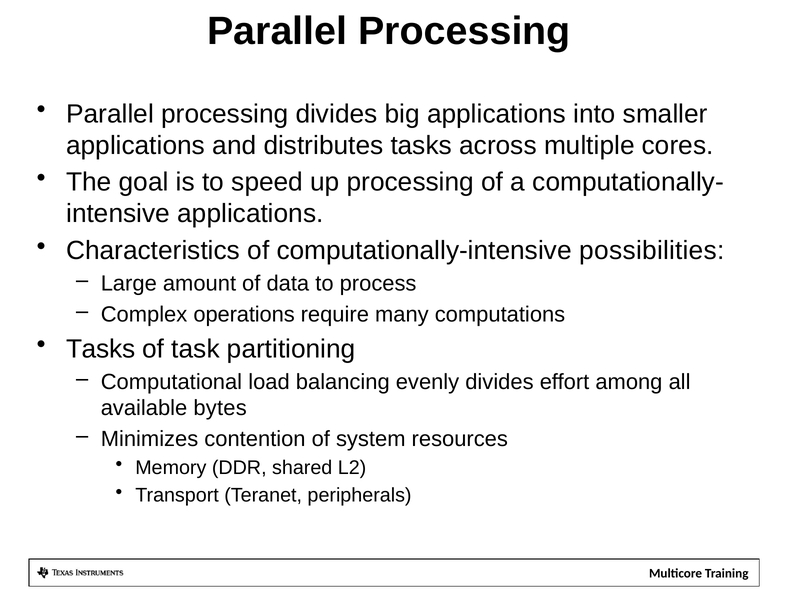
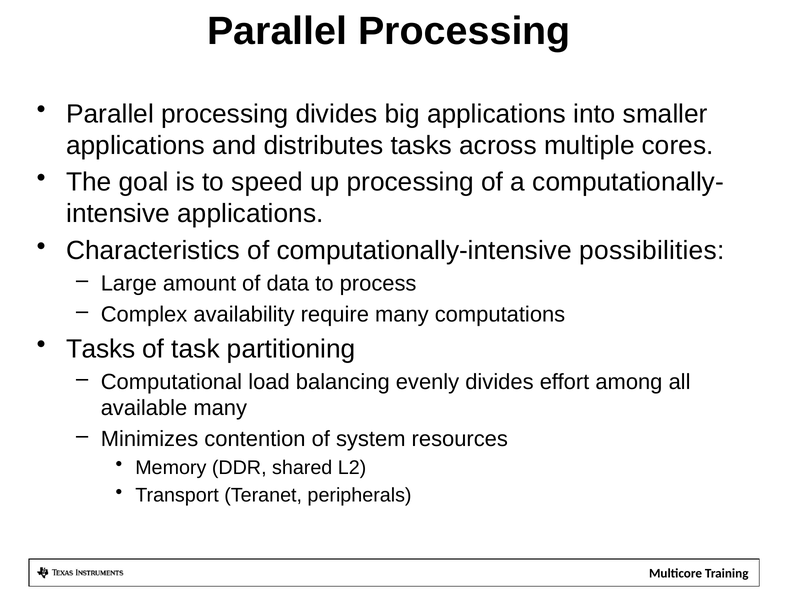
operations: operations -> availability
available bytes: bytes -> many
